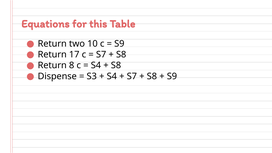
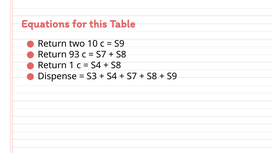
17: 17 -> 93
8: 8 -> 1
